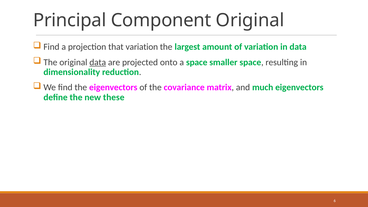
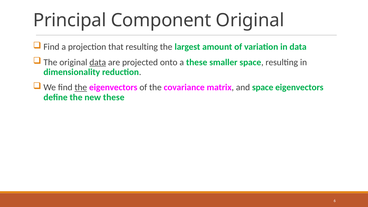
that variation: variation -> resulting
a space: space -> these
the at (81, 87) underline: none -> present
and much: much -> space
